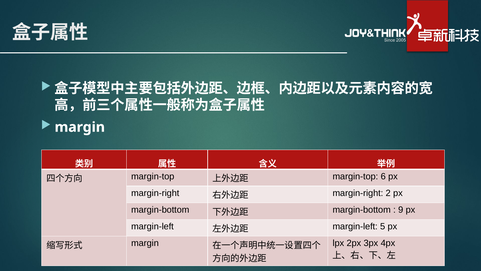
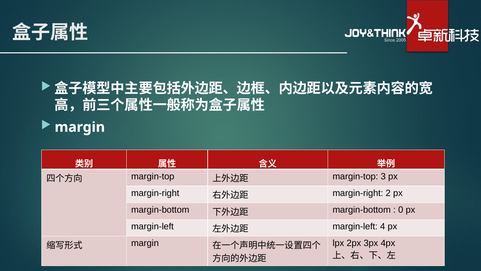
6: 6 -> 3
9: 9 -> 0
5: 5 -> 4
